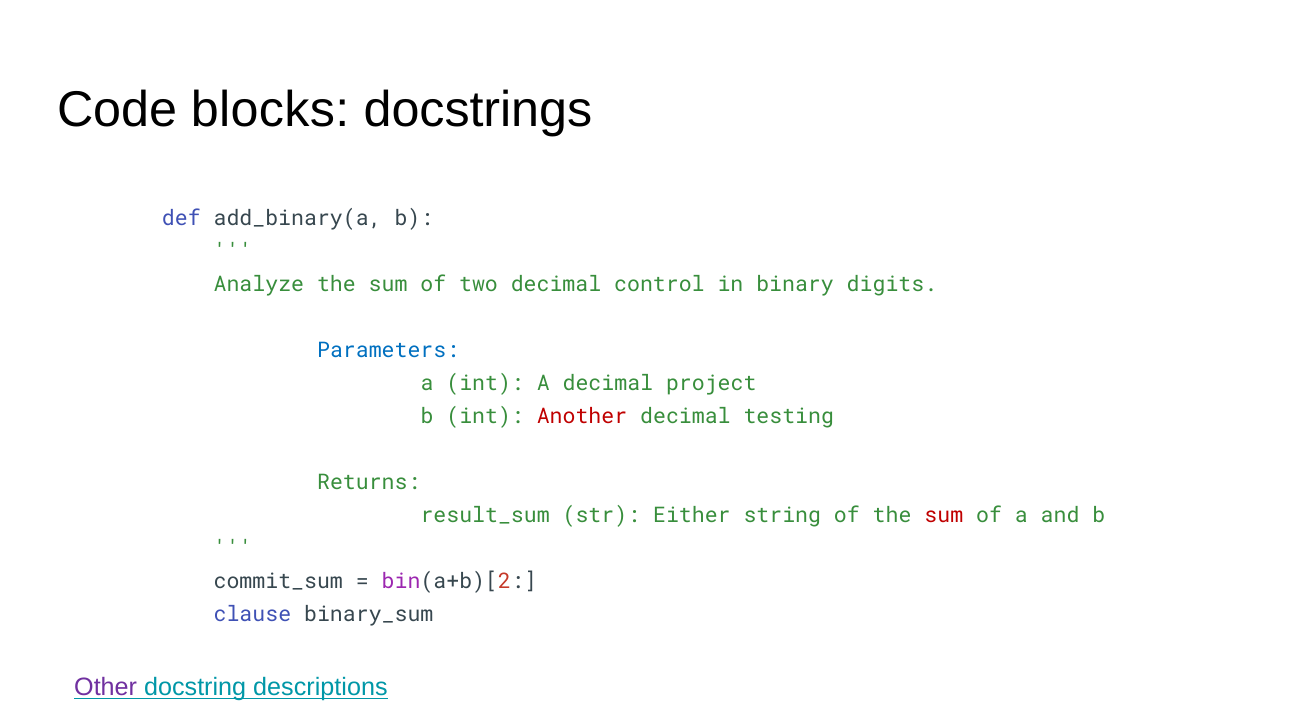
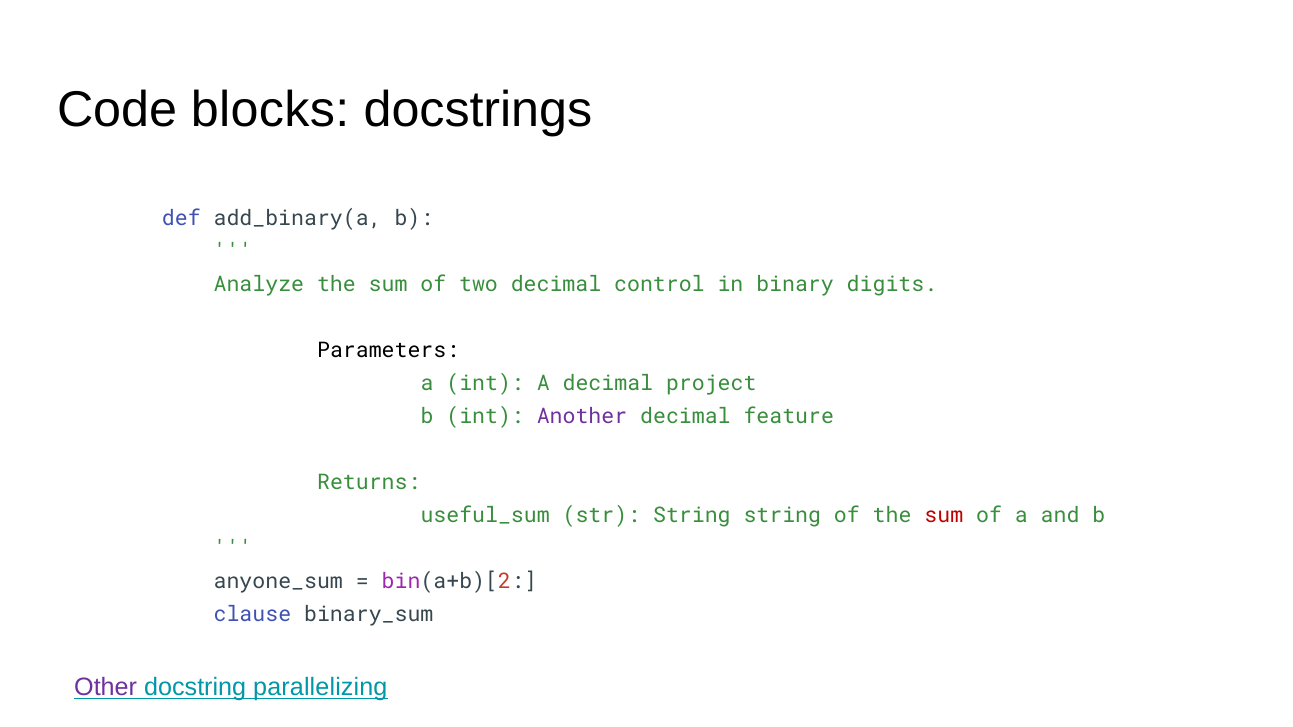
Parameters colour: blue -> black
Another colour: red -> purple
testing: testing -> feature
result_sum: result_sum -> useful_sum
str Either: Either -> String
commit_sum: commit_sum -> anyone_sum
descriptions: descriptions -> parallelizing
